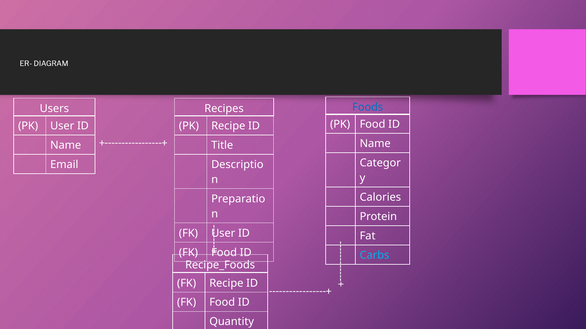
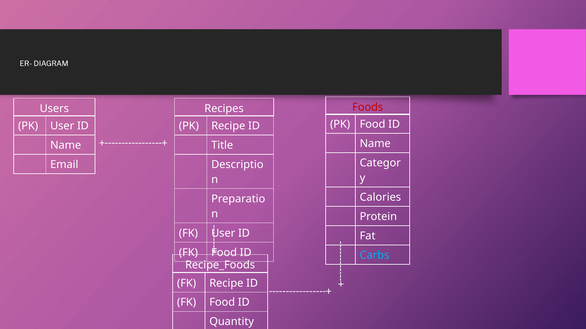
Foods colour: blue -> red
